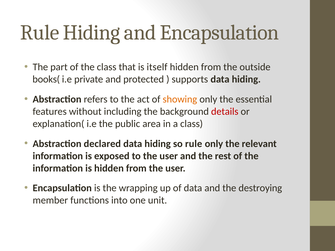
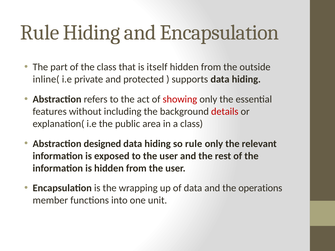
books(: books( -> inline(
showing colour: orange -> red
declared: declared -> designed
destroying: destroying -> operations
